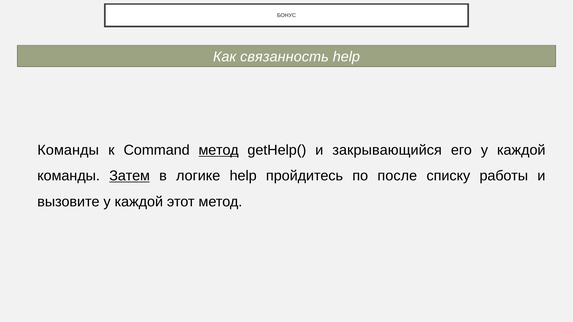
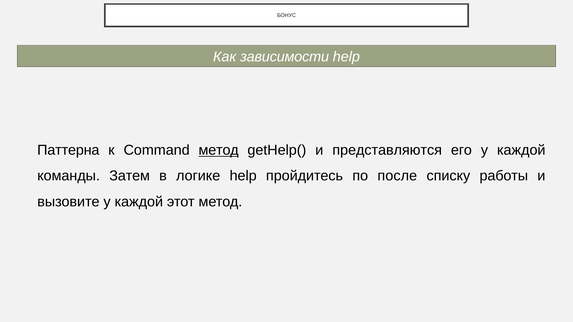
связанность: связанность -> зависимости
Команды at (68, 150): Команды -> Паттерна
закрывающийся: закрывающийся -> представляются
Затем underline: present -> none
